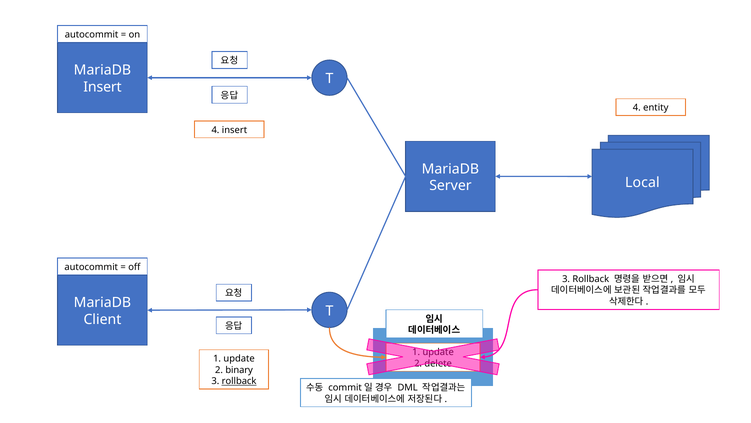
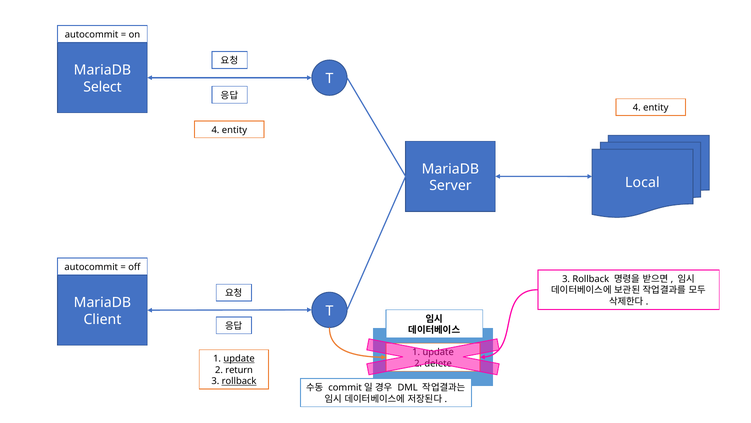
Insert at (103, 87): Insert -> Select
insert at (234, 130): insert -> entity
update at (239, 358) underline: none -> present
binary: binary -> return
